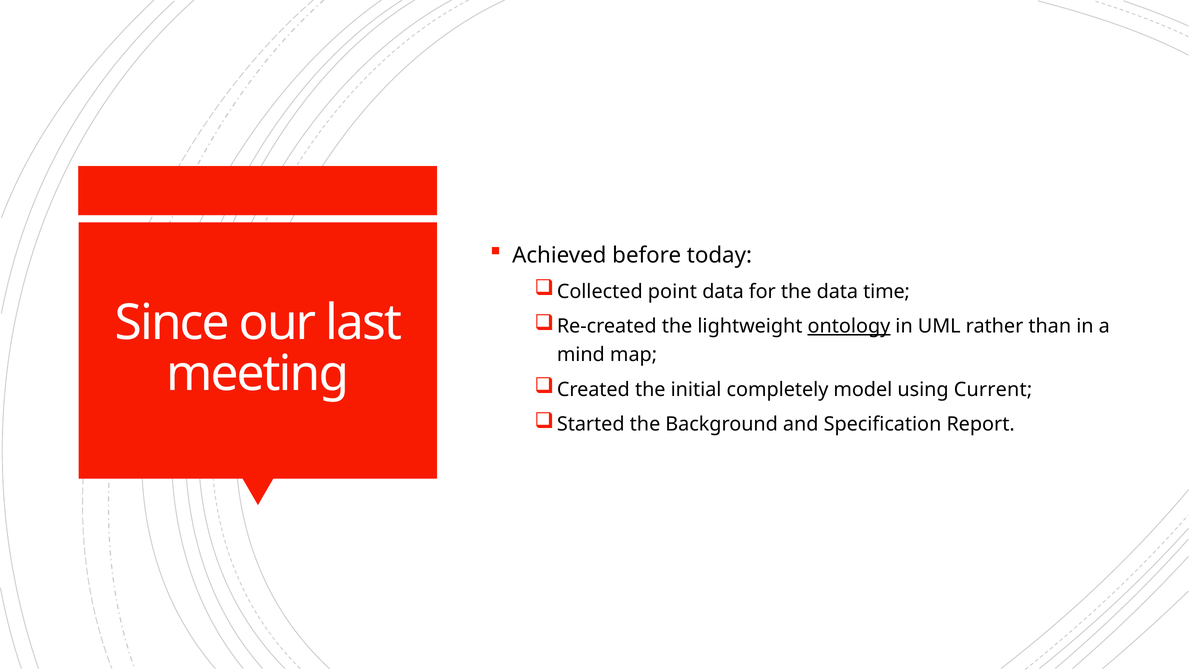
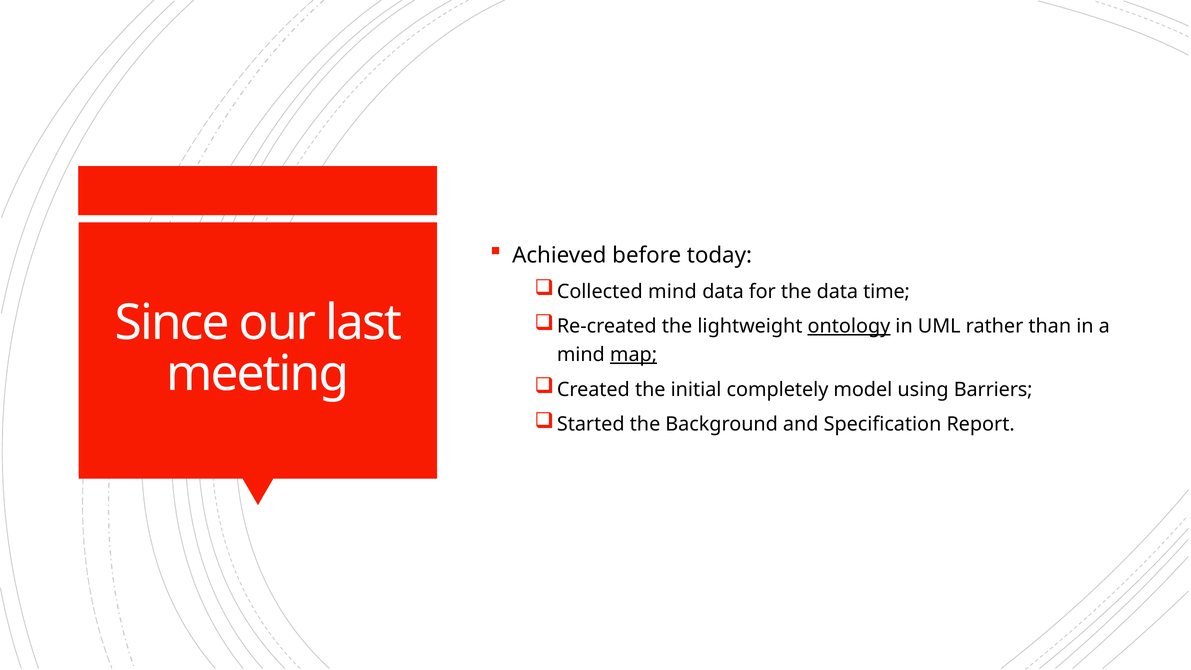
Collected point: point -> mind
map underline: none -> present
Current: Current -> Barriers
